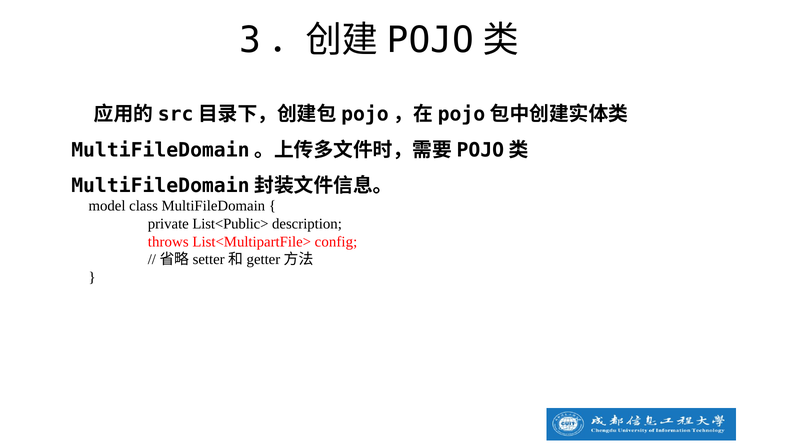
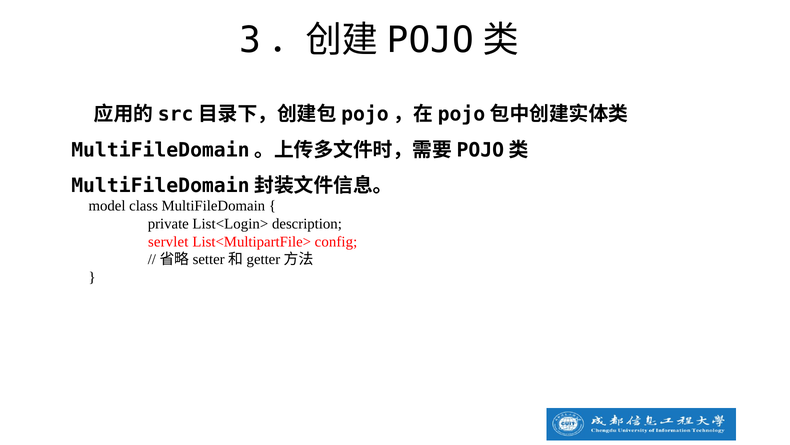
List<Public>: List<Public> -> List<Login>
throws: throws -> servlet
